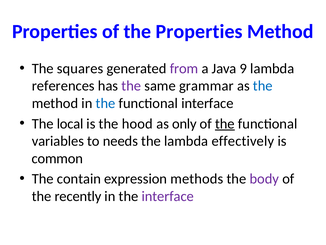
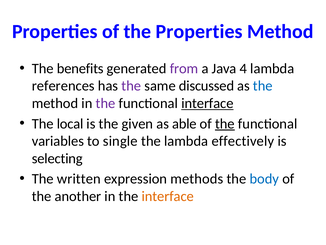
squares: squares -> benefits
9: 9 -> 4
grammar: grammar -> discussed
the at (106, 103) colour: blue -> purple
interface at (207, 103) underline: none -> present
hood: hood -> given
only: only -> able
needs: needs -> single
common: common -> selecting
contain: contain -> written
body colour: purple -> blue
recently: recently -> another
interface at (168, 196) colour: purple -> orange
